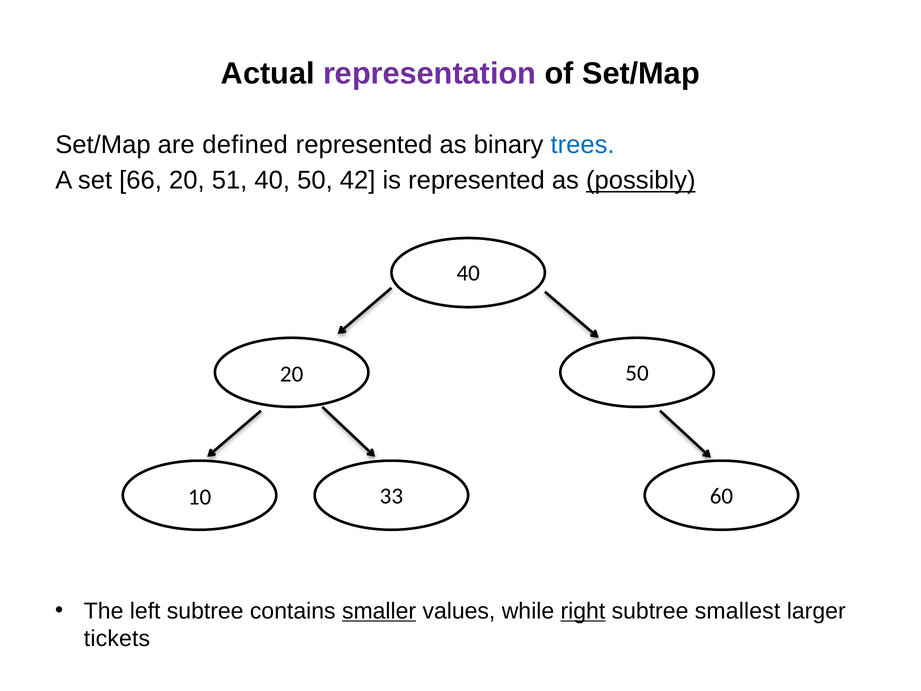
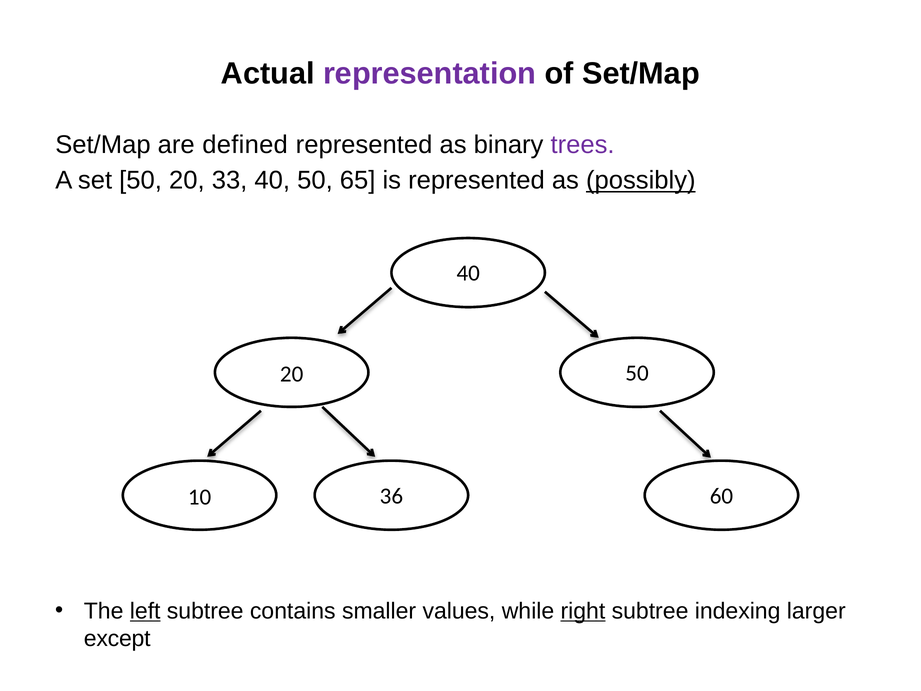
trees colour: blue -> purple
set 66: 66 -> 50
51: 51 -> 33
42: 42 -> 65
33: 33 -> 36
left underline: none -> present
smaller underline: present -> none
smallest: smallest -> indexing
tickets: tickets -> except
